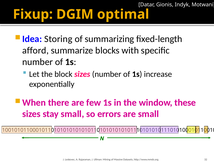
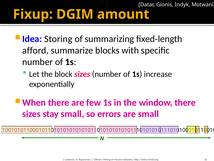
optimal: optimal -> amount
window these: these -> there
